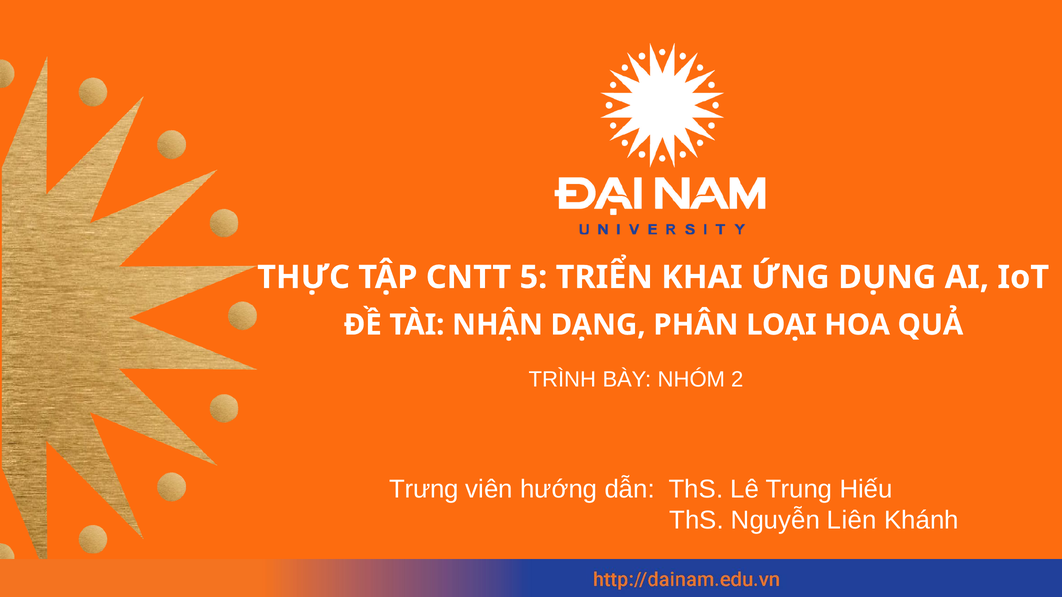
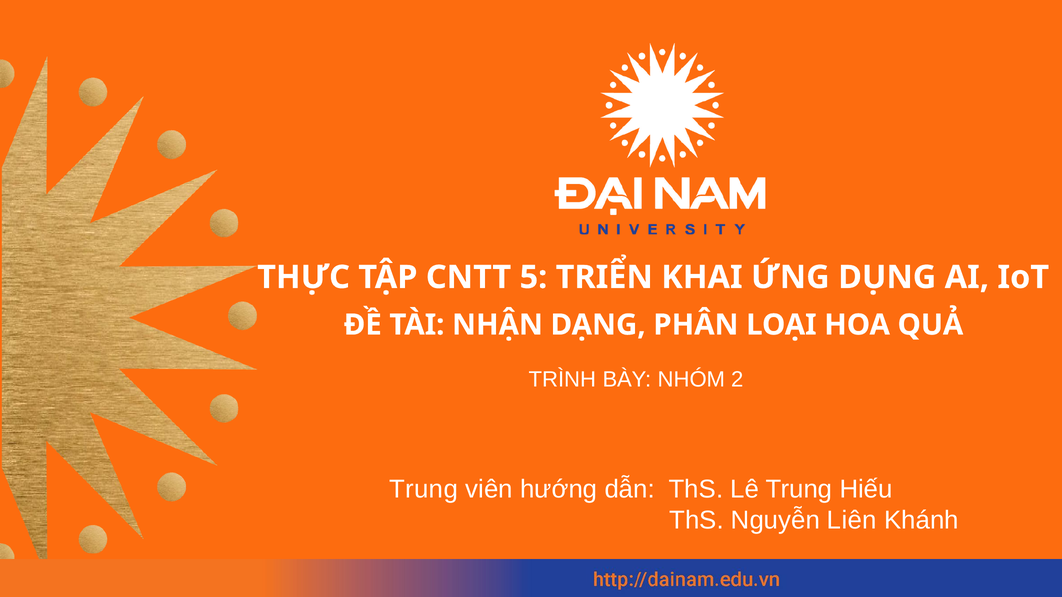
Trưng at (424, 490): Trưng -> Trung
